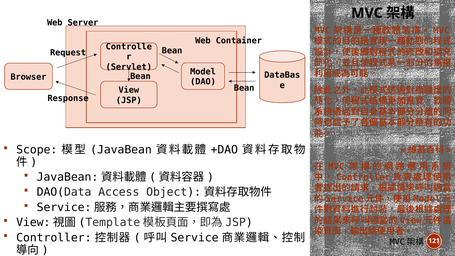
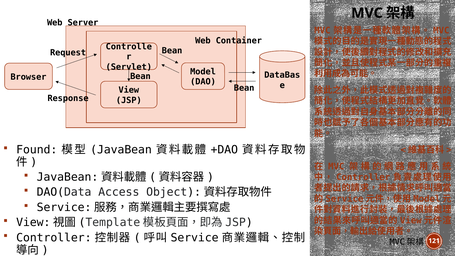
Scope: Scope -> Found
